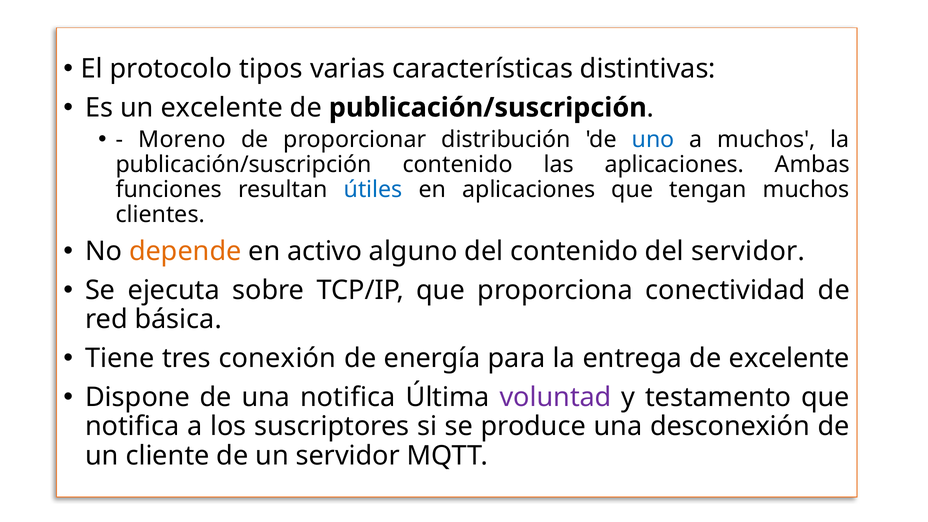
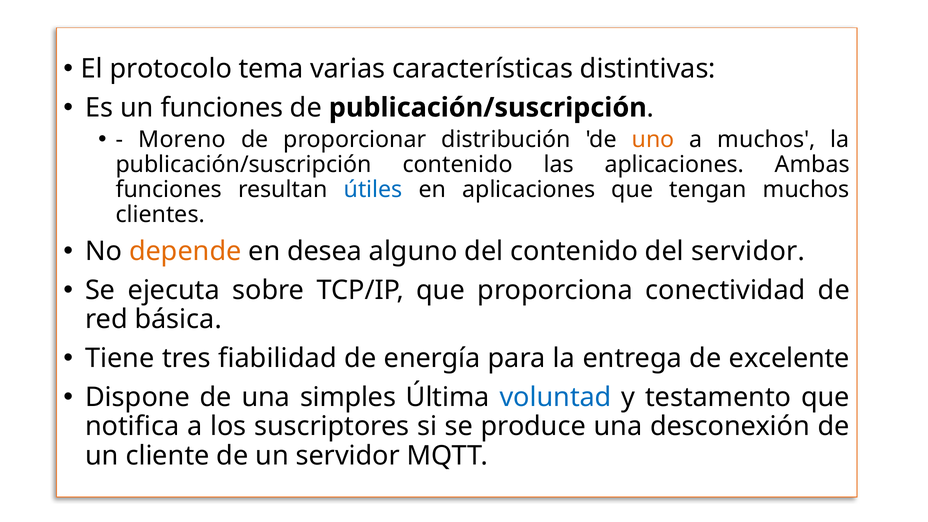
tipos: tipos -> tema
un excelente: excelente -> funciones
uno colour: blue -> orange
activo: activo -> desea
conexión: conexión -> fiabilidad
una notifica: notifica -> simples
voluntad colour: purple -> blue
